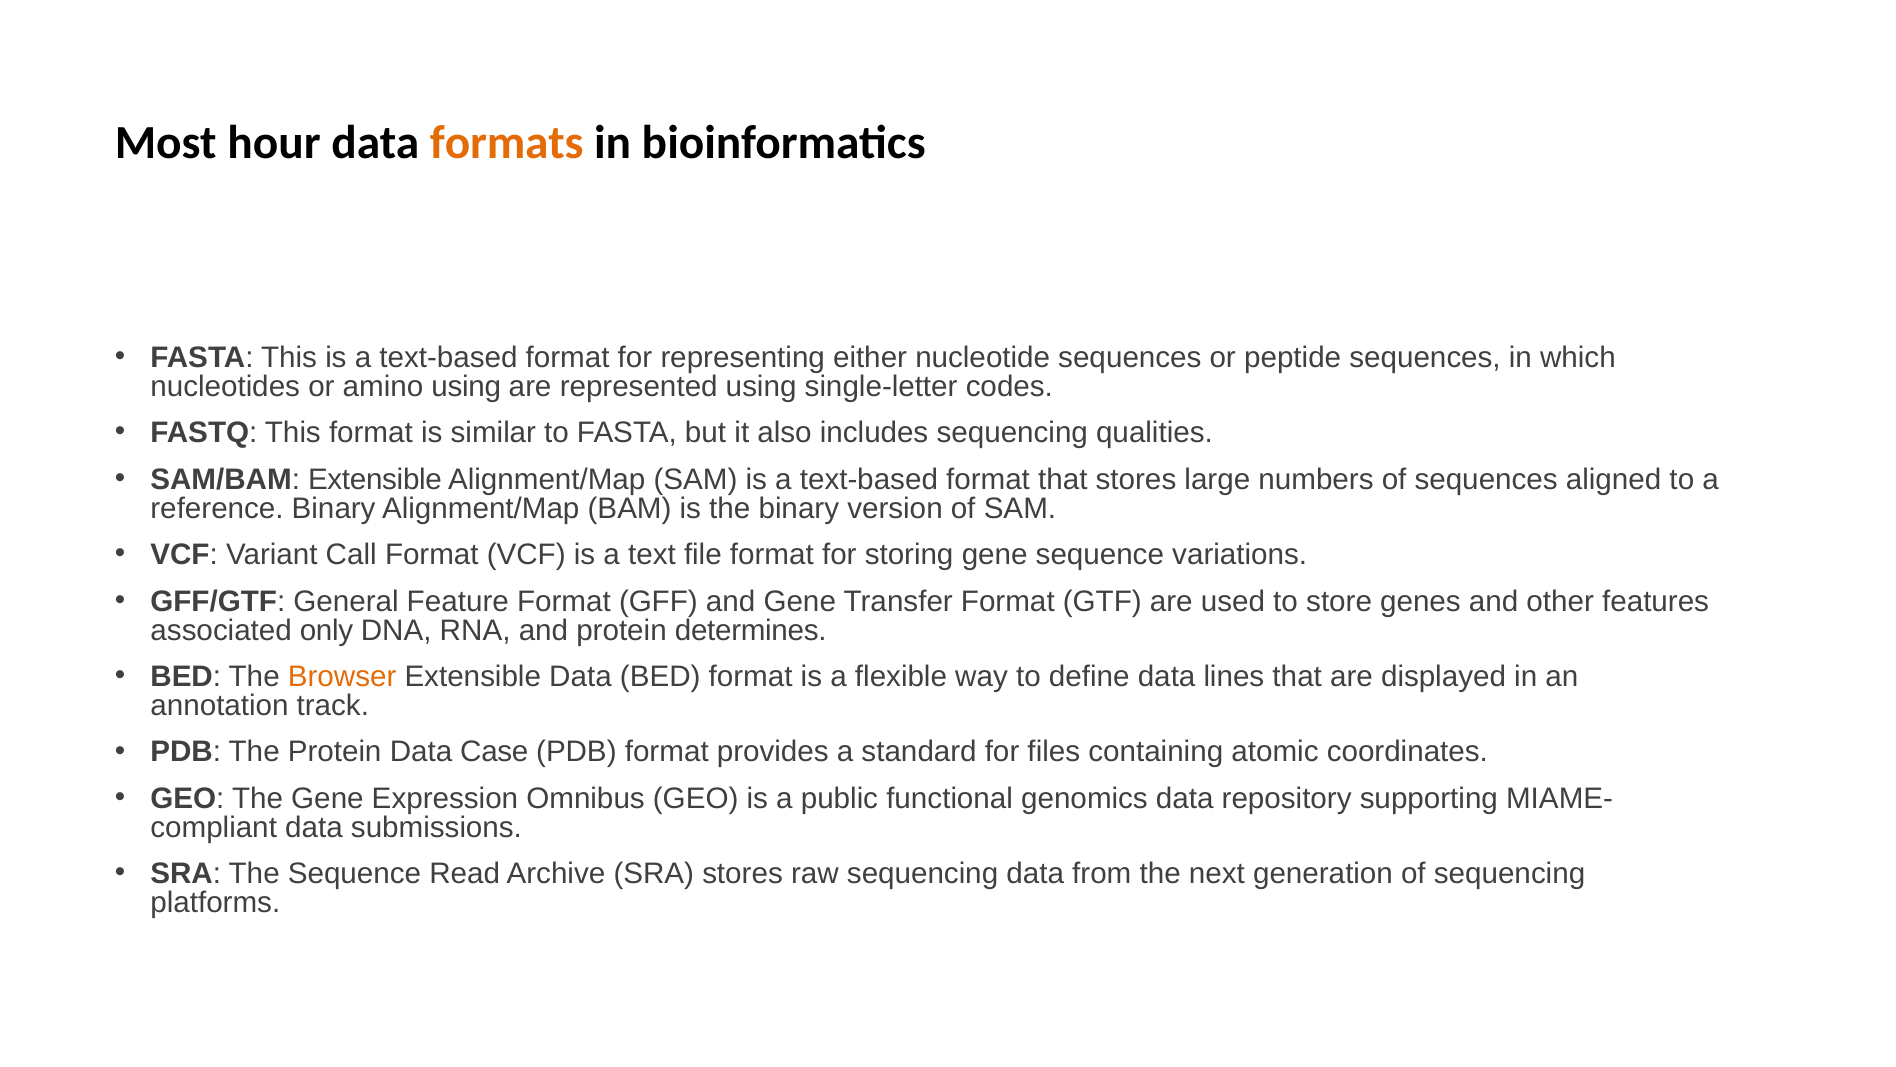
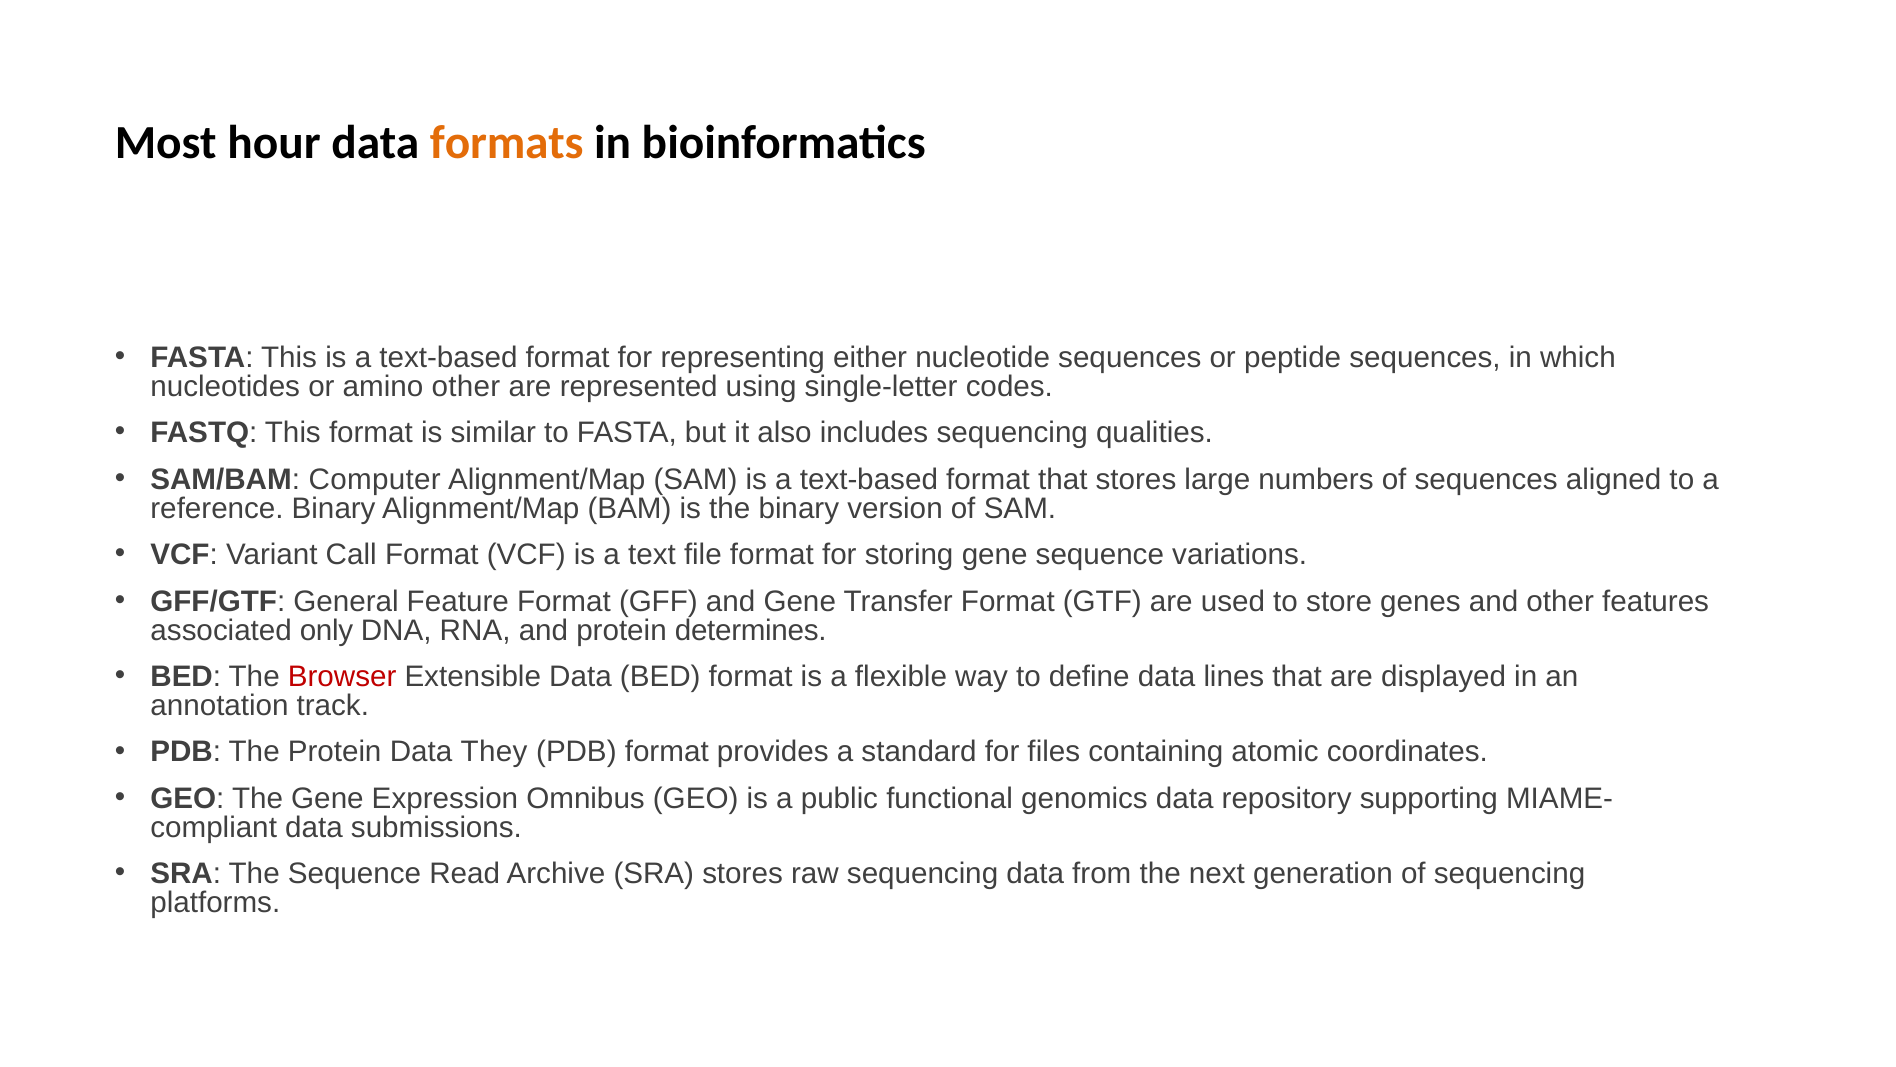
amino using: using -> other
SAM/BAM Extensible: Extensible -> Computer
Browser colour: orange -> red
Case: Case -> They
